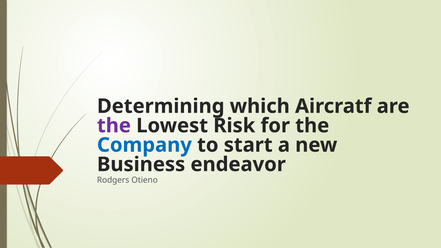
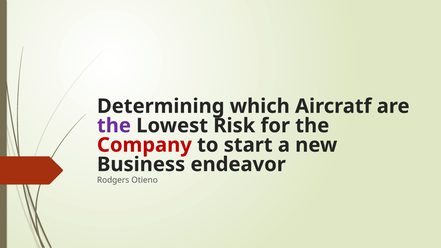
Company colour: blue -> red
